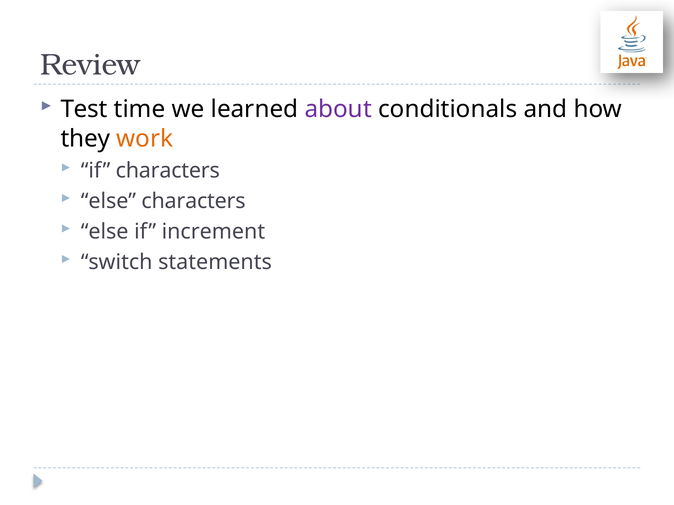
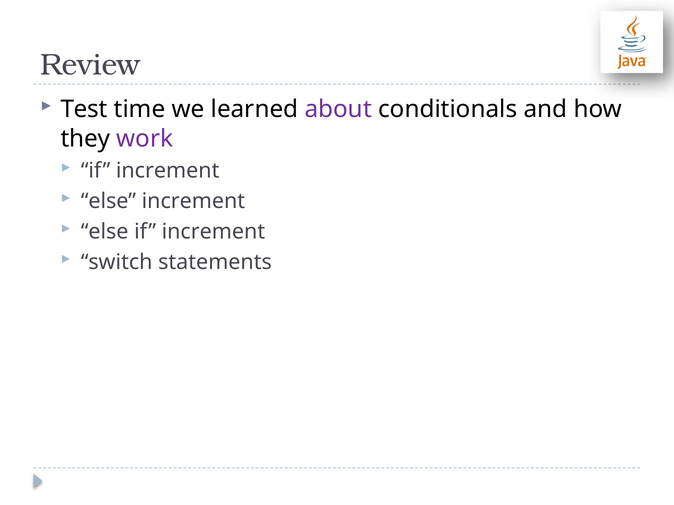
work colour: orange -> purple
characters at (168, 171): characters -> increment
else characters: characters -> increment
